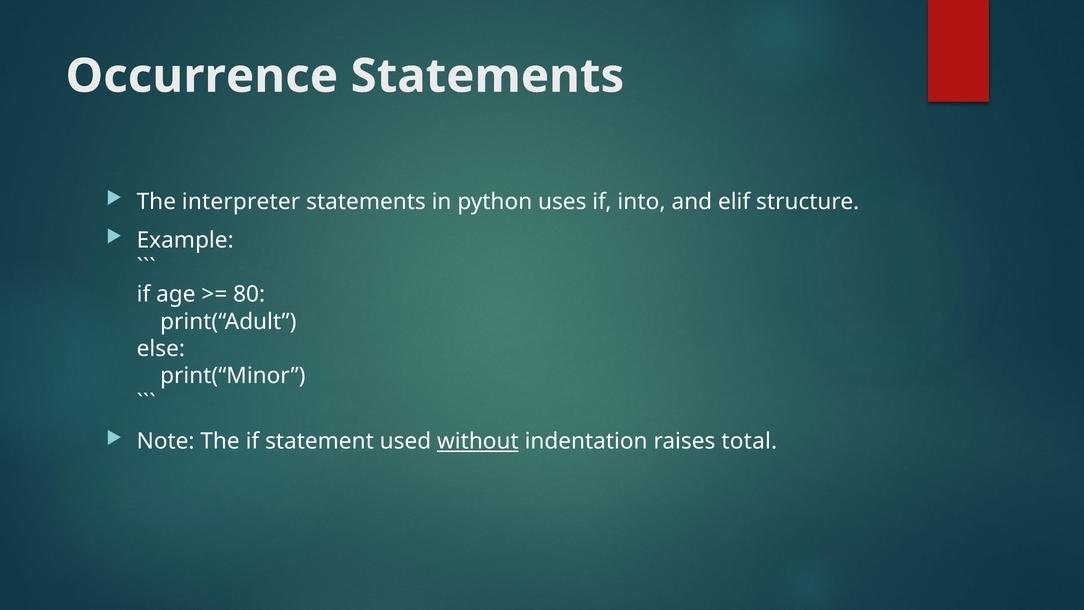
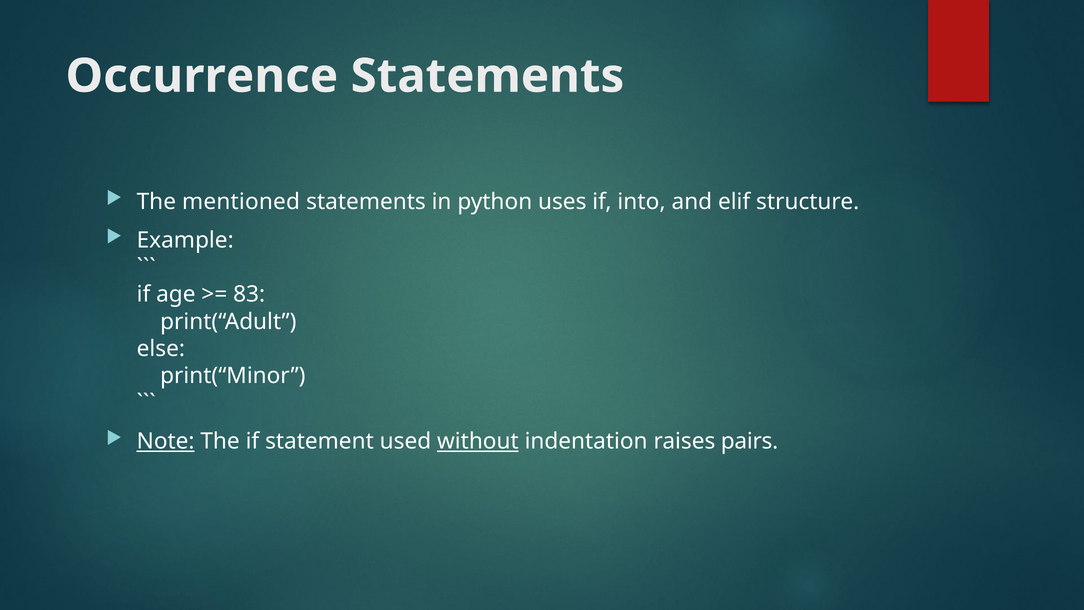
interpreter: interpreter -> mentioned
80: 80 -> 83
Note underline: none -> present
total: total -> pairs
